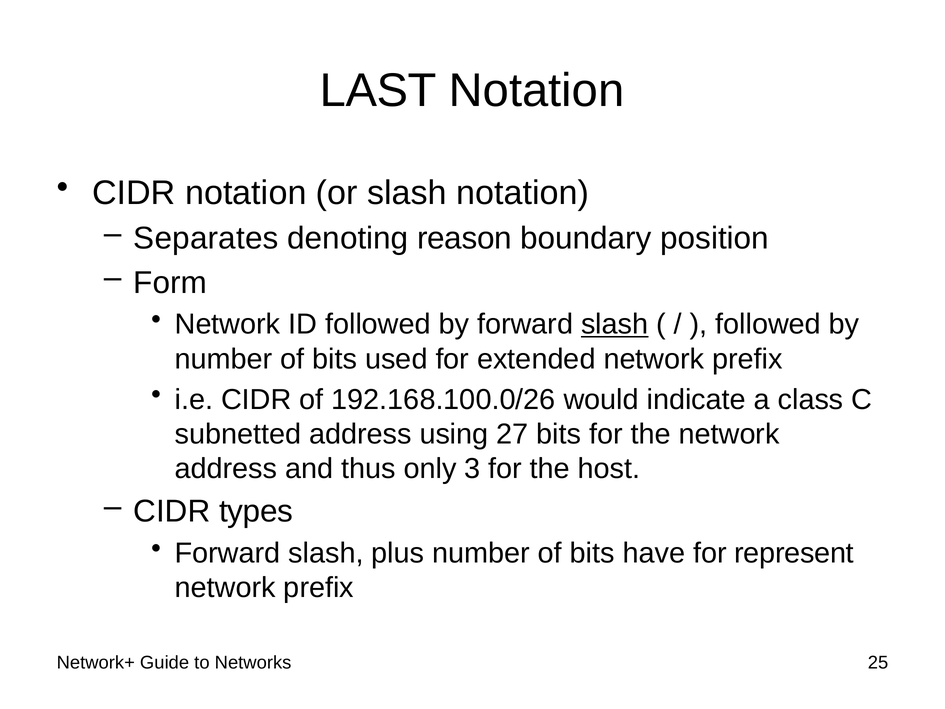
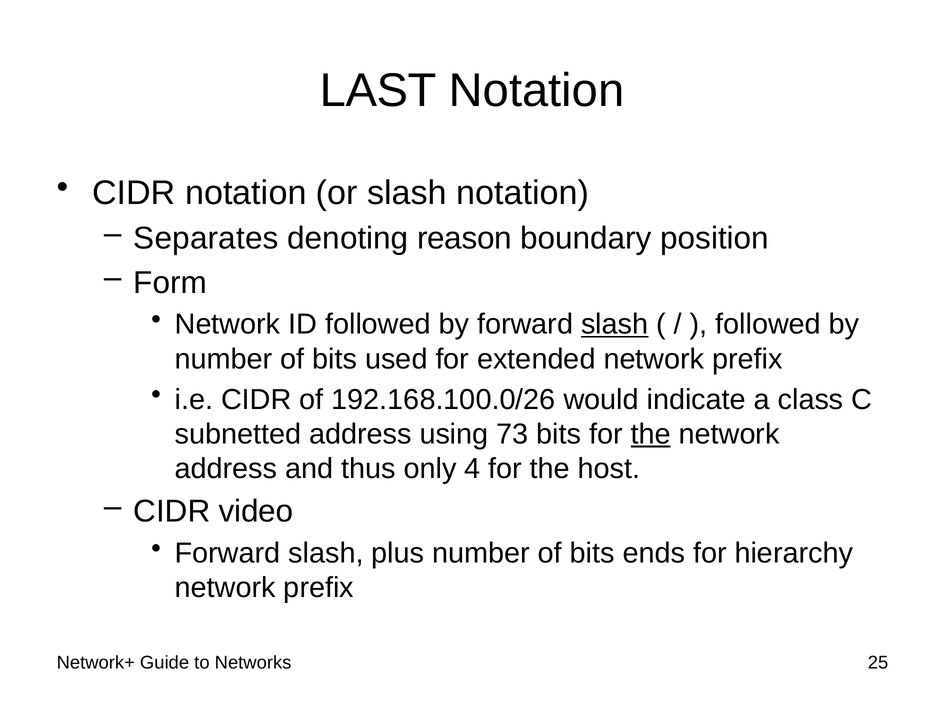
27: 27 -> 73
the at (651, 434) underline: none -> present
3: 3 -> 4
types: types -> video
have: have -> ends
represent: represent -> hierarchy
